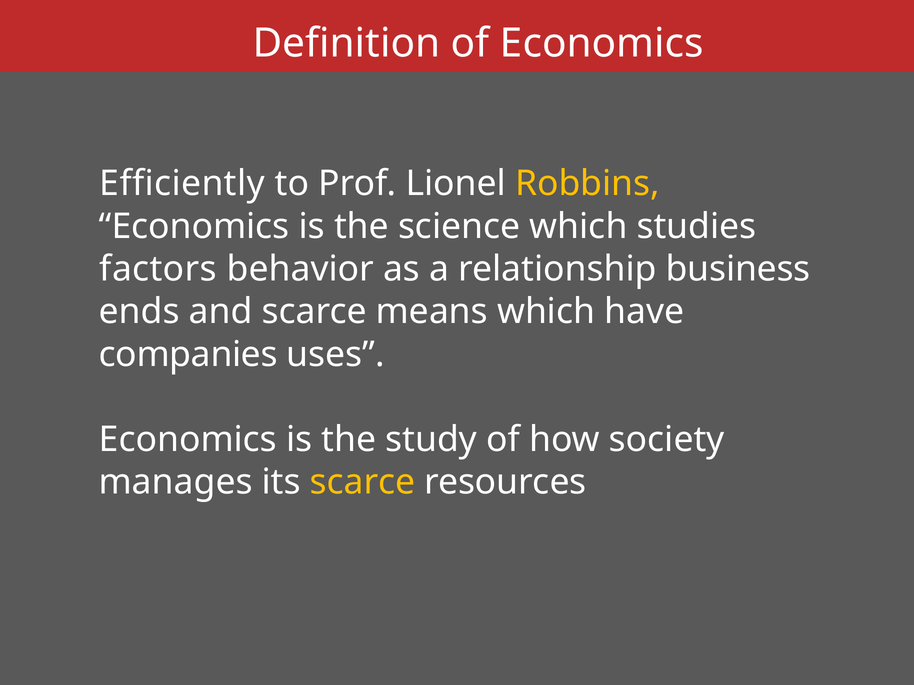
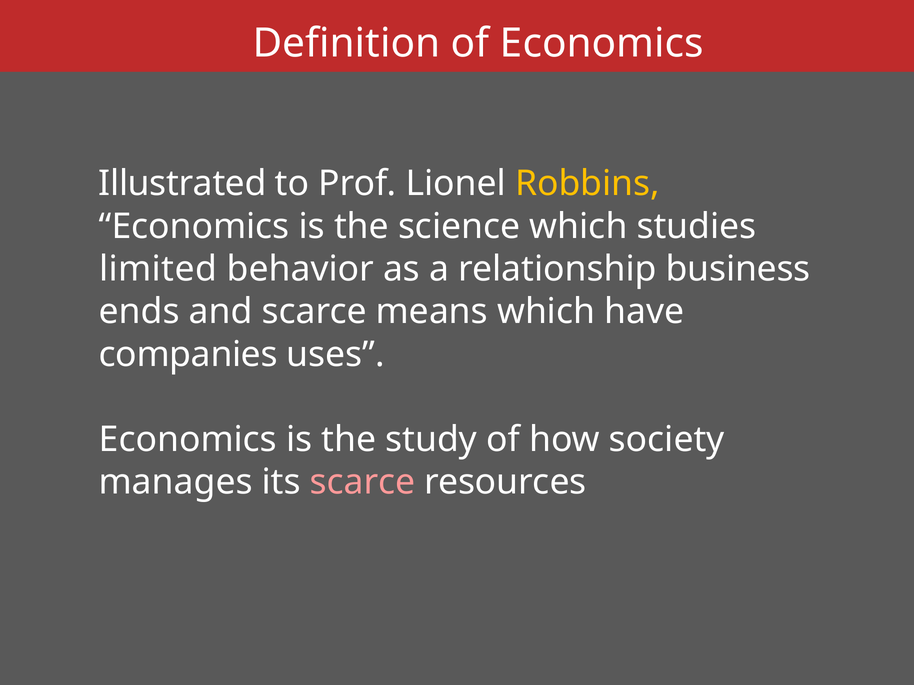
Efficiently: Efficiently -> Illustrated
factors: factors -> limited
scarce at (363, 483) colour: yellow -> pink
